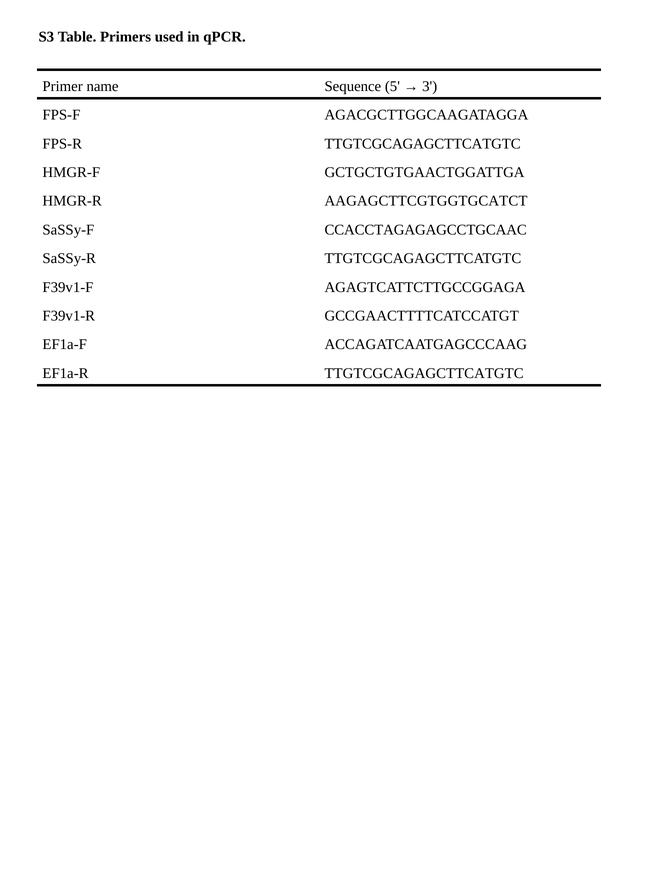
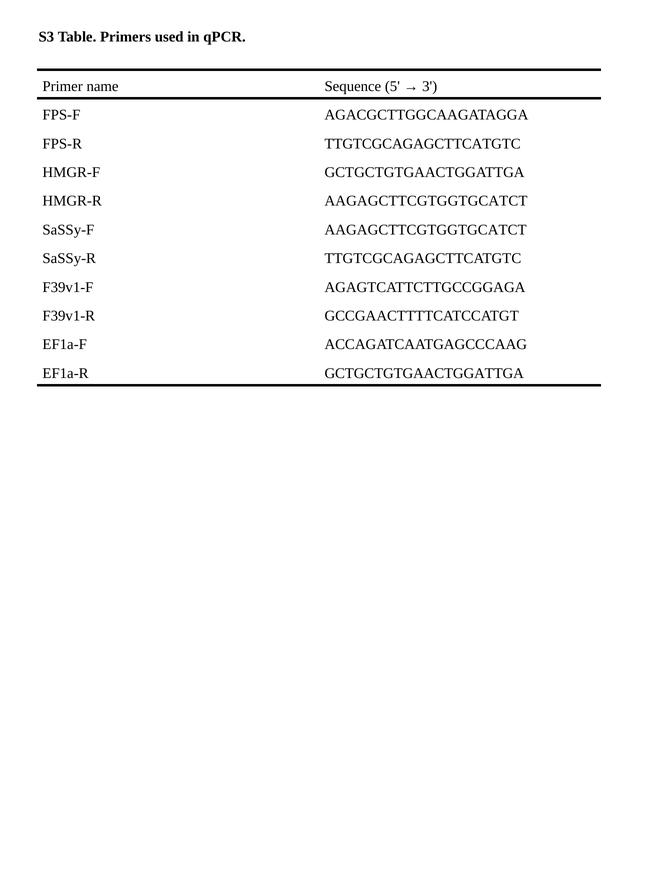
SaSSy-F CCACCTAGAGAGCCTGCAAC: CCACCTAGAGAGCCTGCAAC -> AAGAGCTTCGTGGTGCATCT
EF1a-R TTGTCGCAGAGCTTCATGTC: TTGTCGCAGAGCTTCATGTC -> GCTGCTGTGAACTGGATTGA
